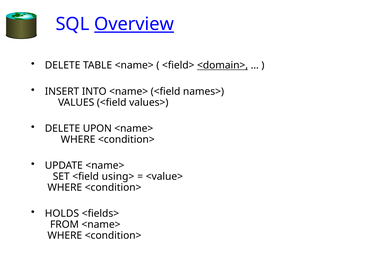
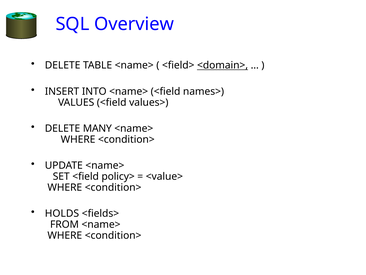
Overview underline: present -> none
UPON: UPON -> MANY
using>: using> -> policy>
